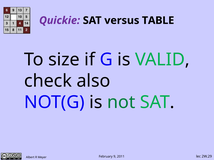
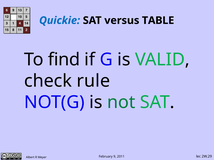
Quickie colour: purple -> blue
size: size -> find
also: also -> rule
